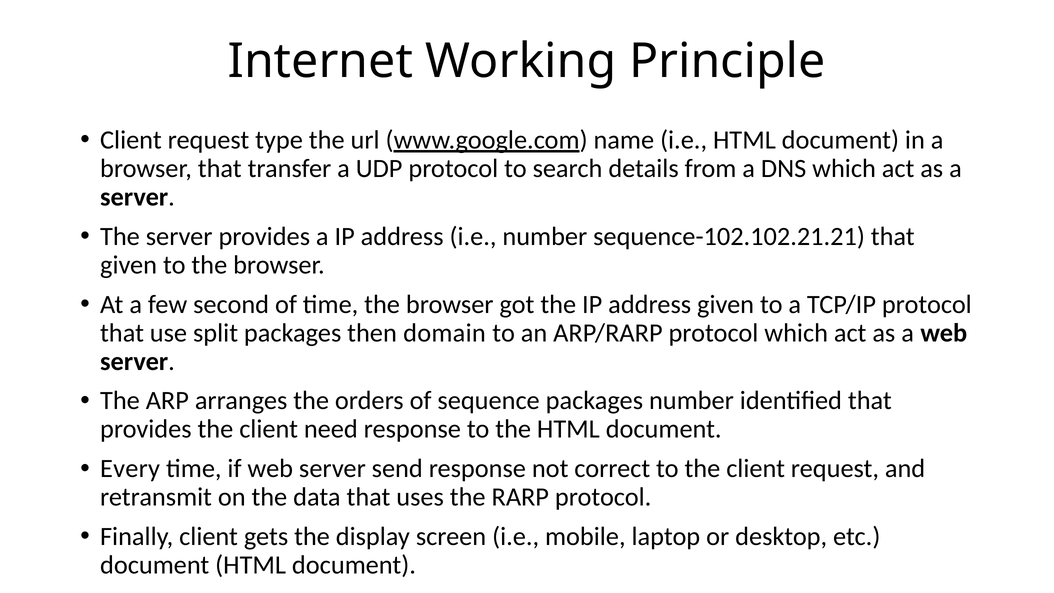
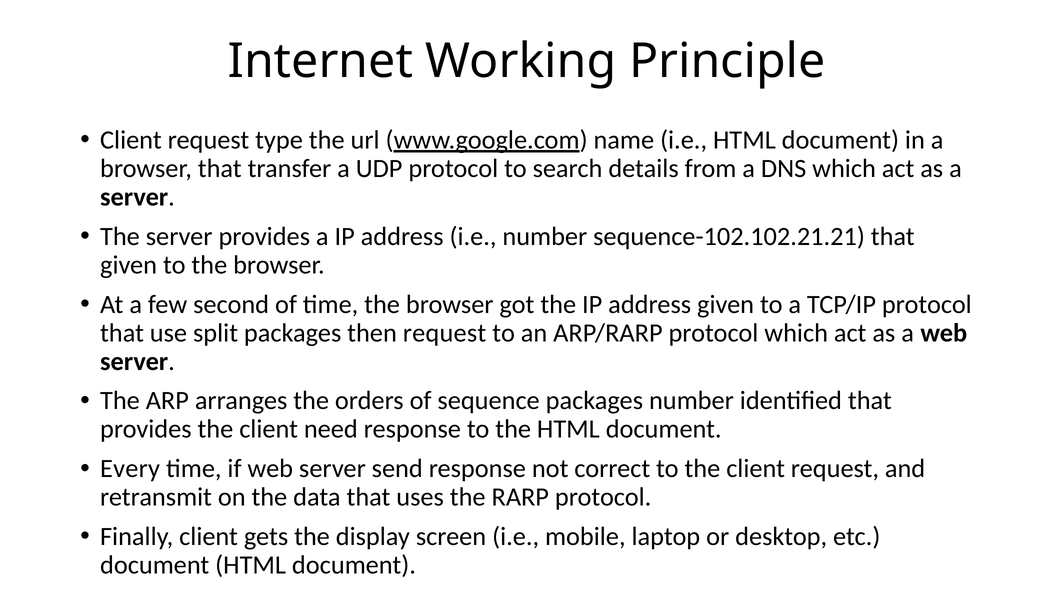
then domain: domain -> request
